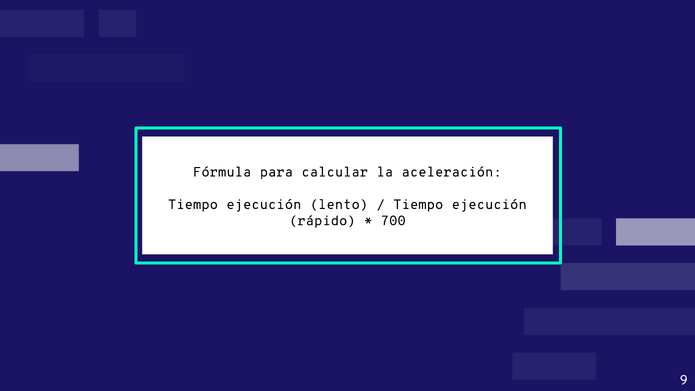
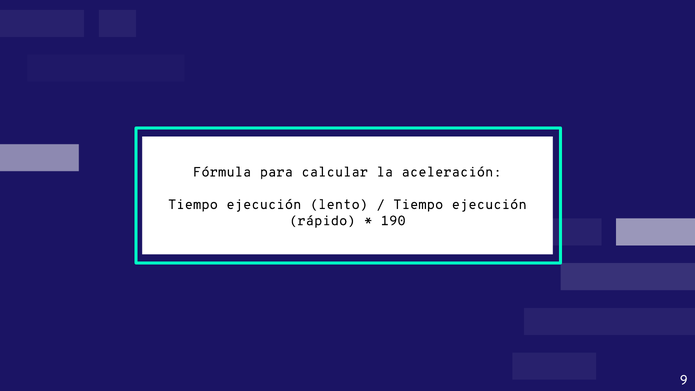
700: 700 -> 190
